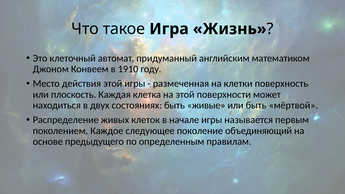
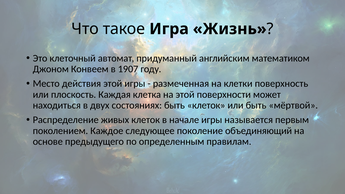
1910: 1910 -> 1907
быть живые: живые -> клеток
